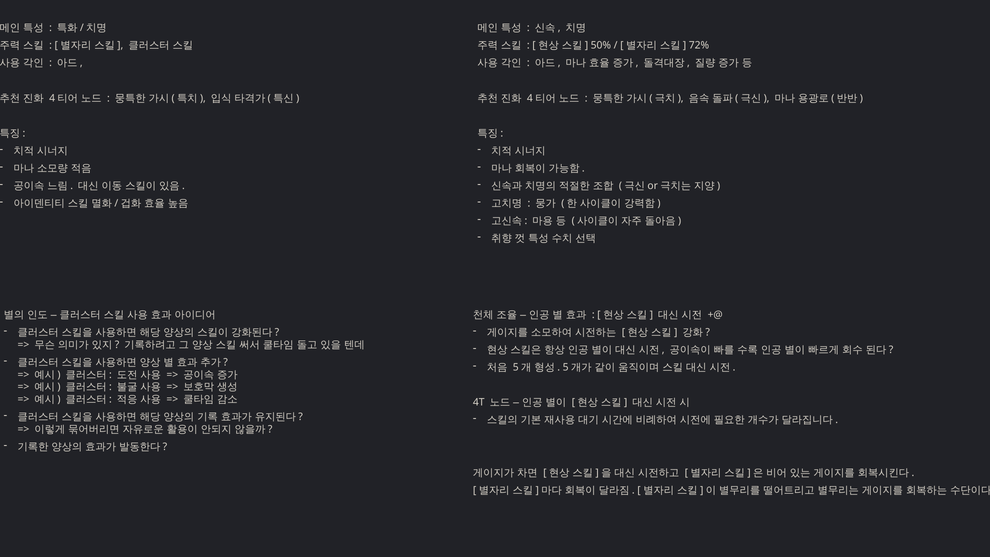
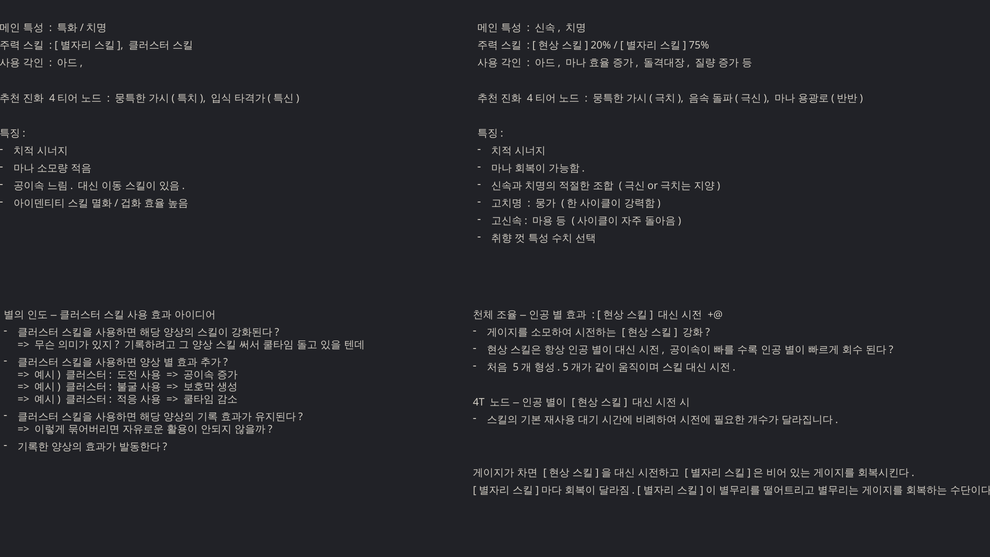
50%: 50% -> 20%
72%: 72% -> 75%
